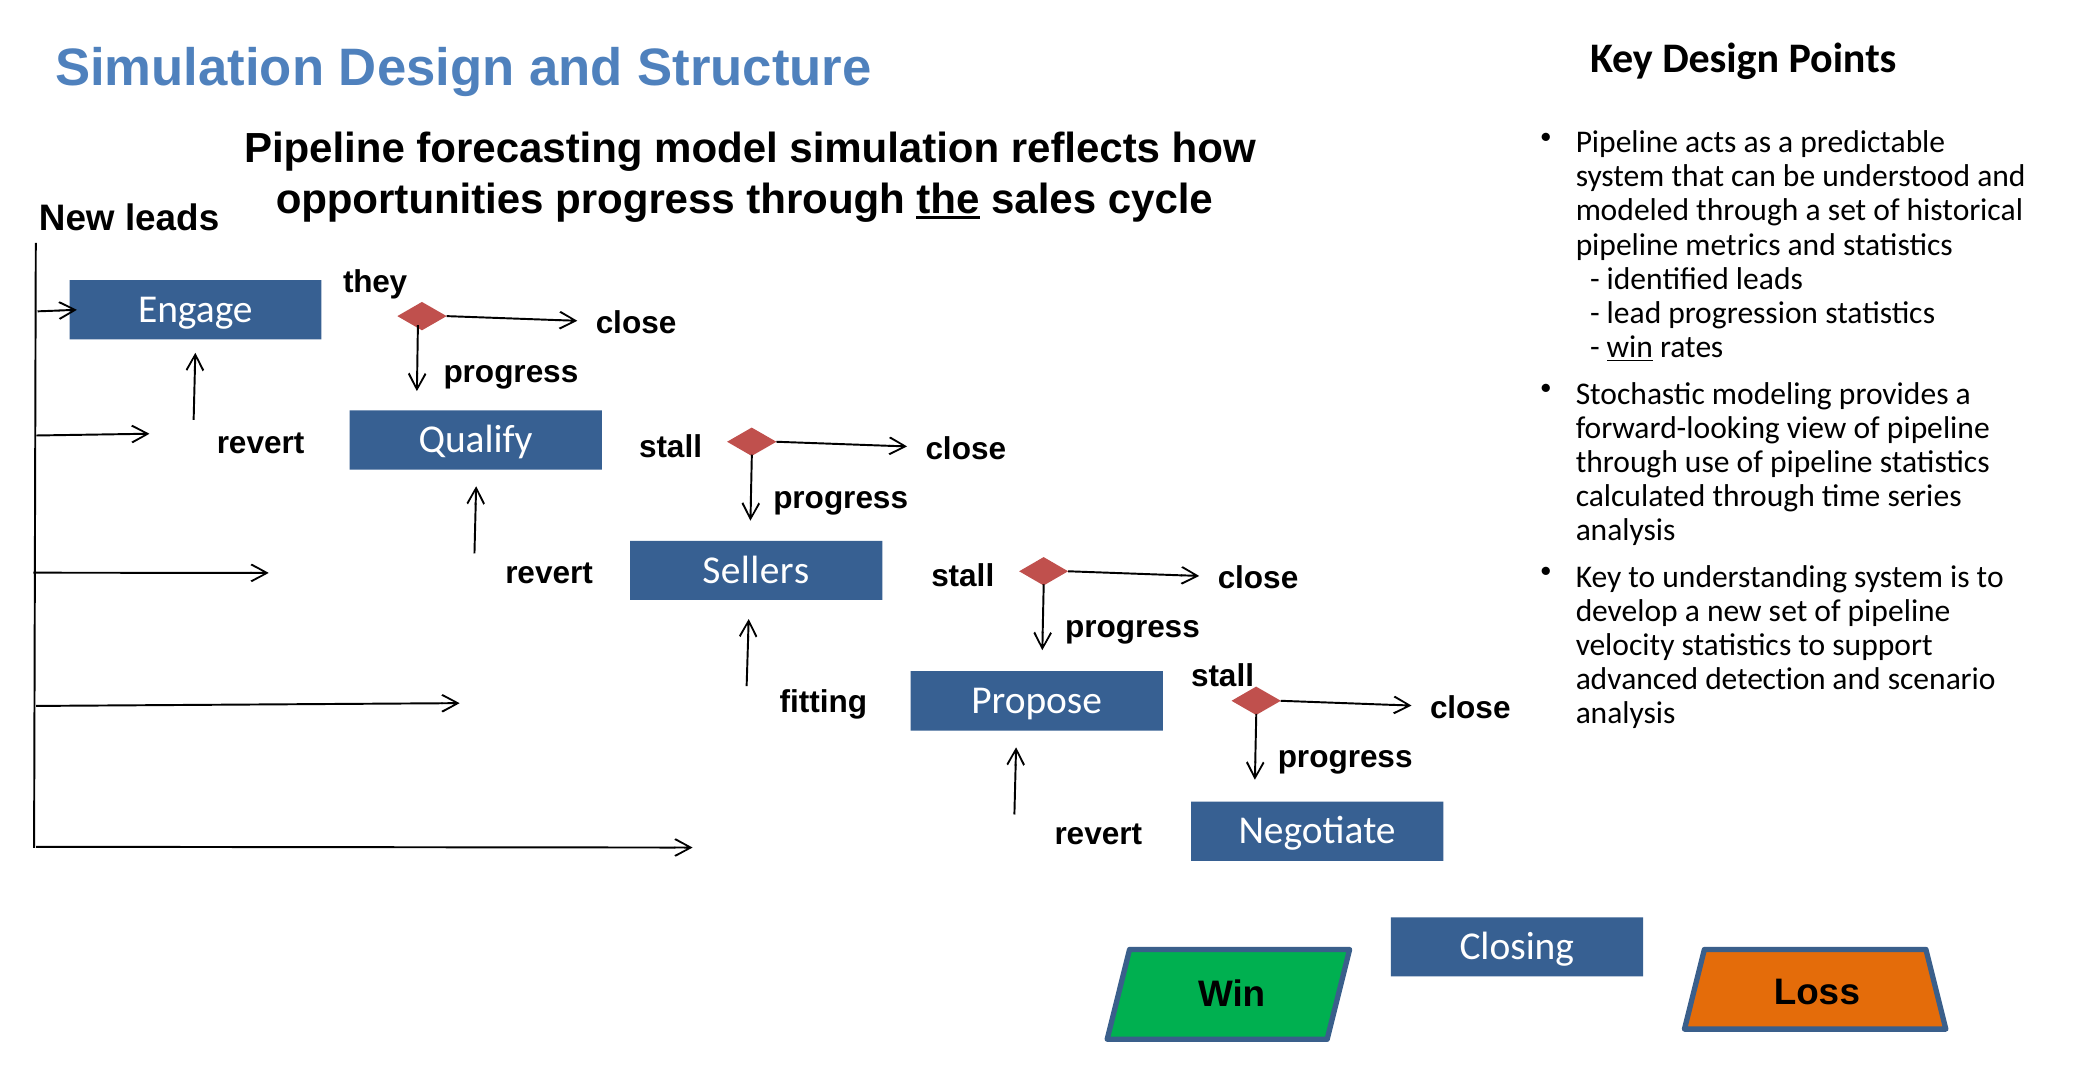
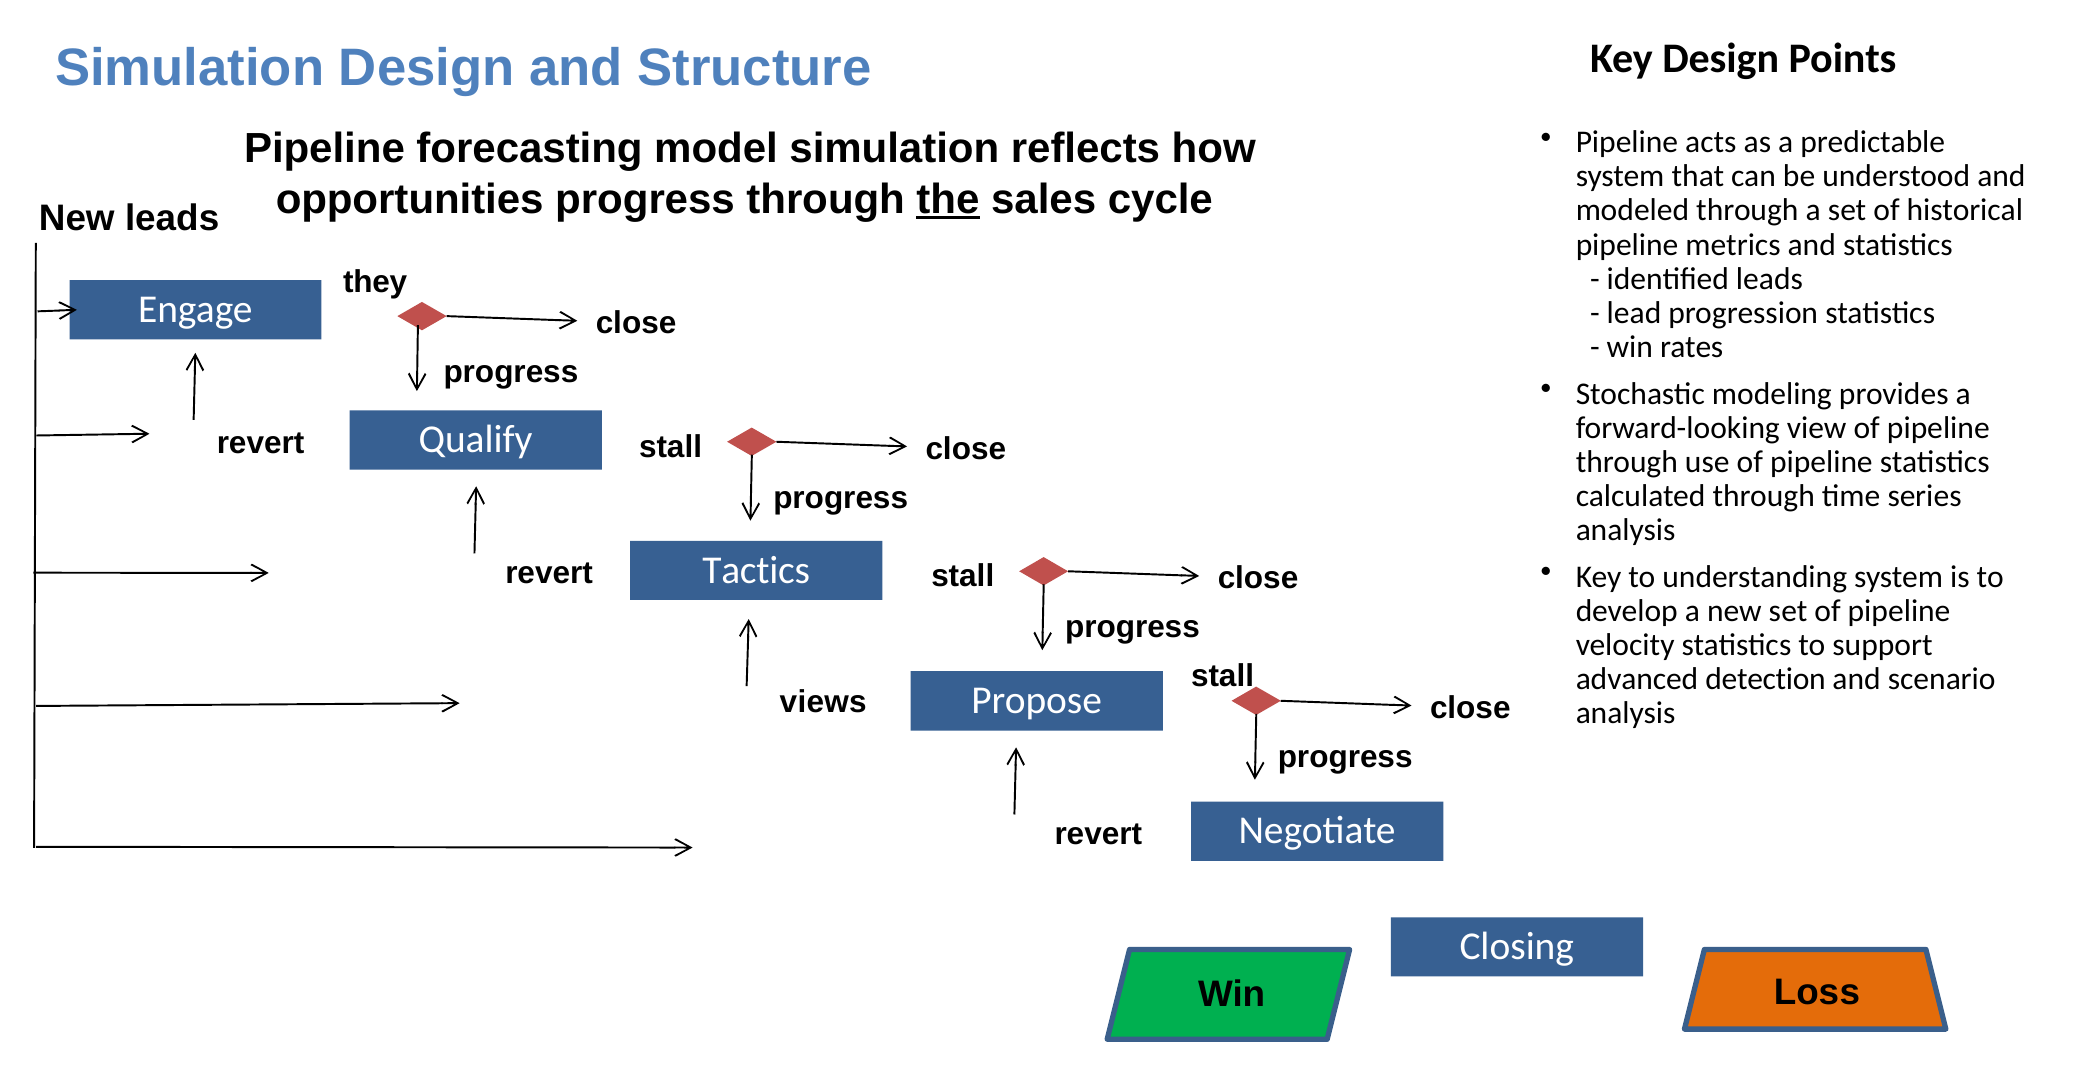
win at (1630, 347) underline: present -> none
Sellers: Sellers -> Tactics
fitting: fitting -> views
